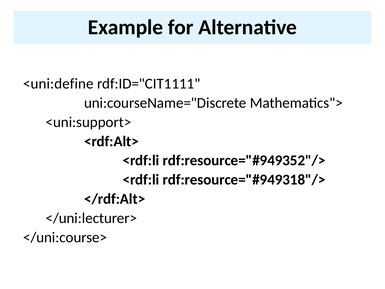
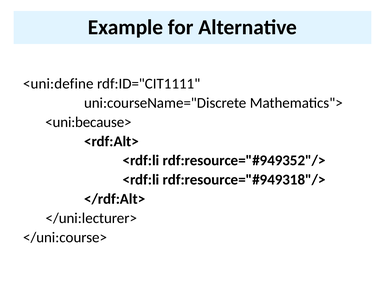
<uni:support>: <uni:support> -> <uni:because>
